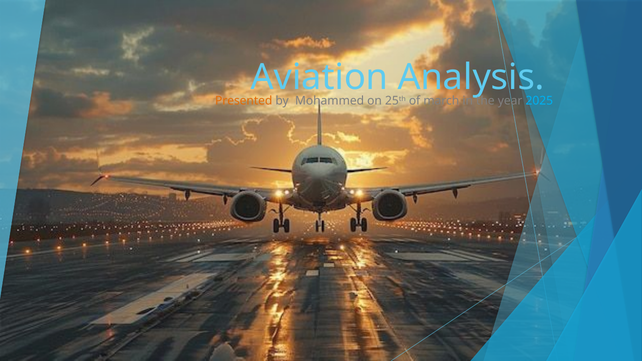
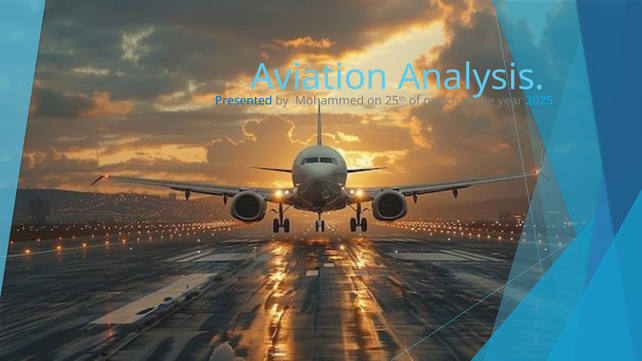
Presented colour: orange -> blue
